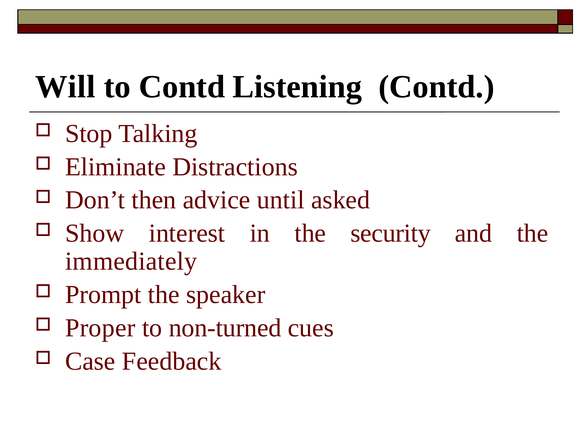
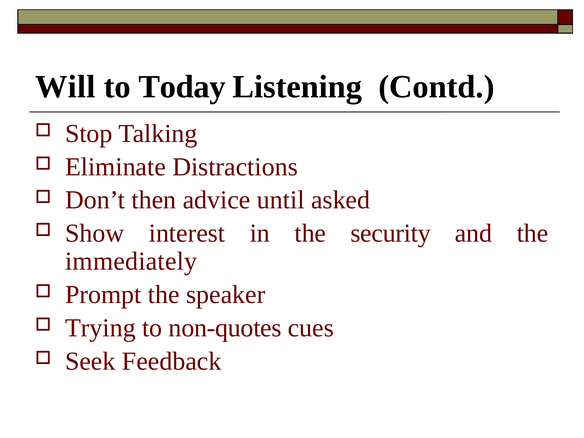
to Contd: Contd -> Today
Proper: Proper -> Trying
non-turned: non-turned -> non-quotes
Case: Case -> Seek
